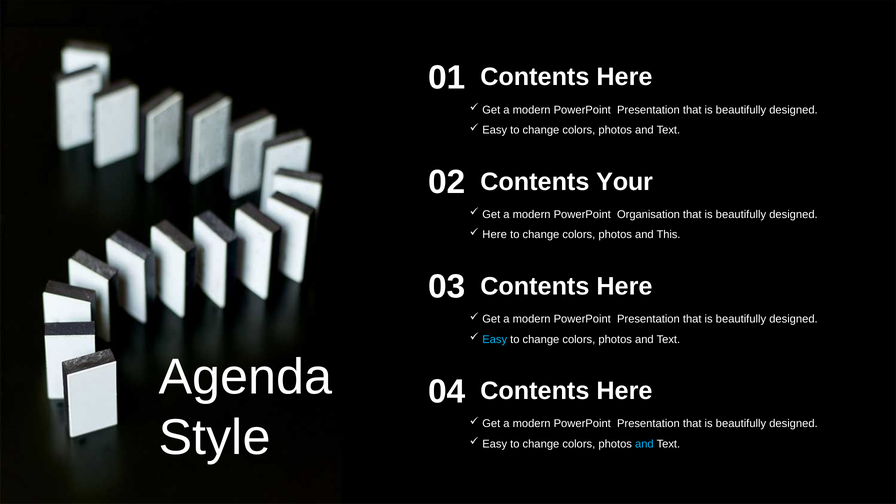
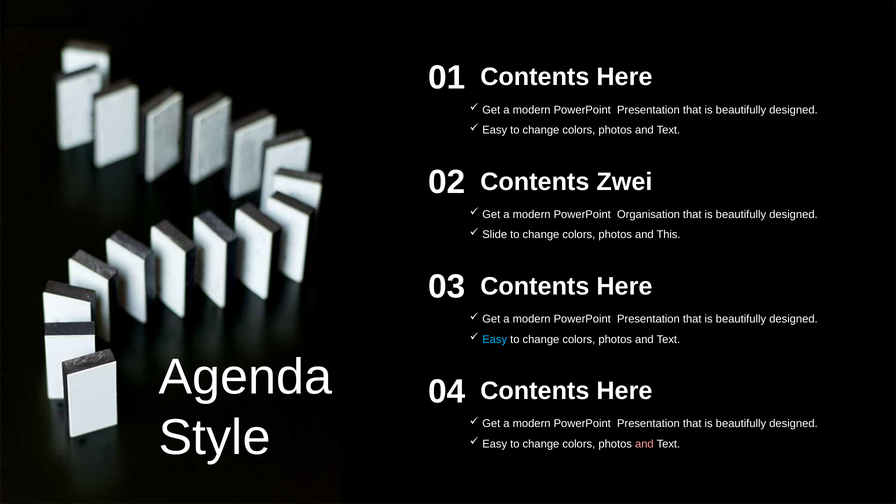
Your: Your -> Zwei
Here at (495, 235): Here -> Slide
and at (644, 444) colour: light blue -> pink
